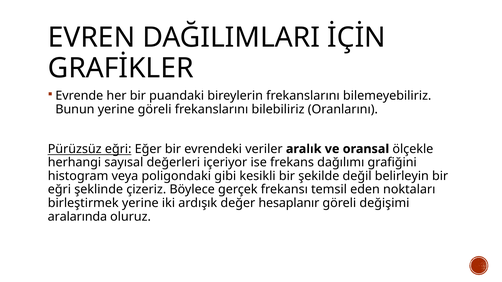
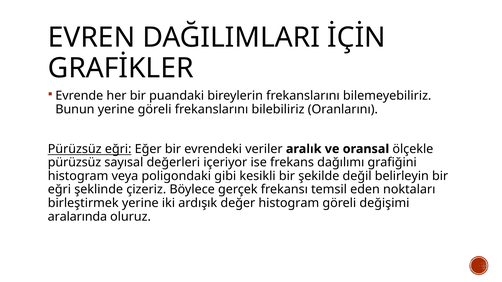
herhangi at (74, 163): herhangi -> pürüzsüz
değer hesaplanır: hesaplanır -> histogram
